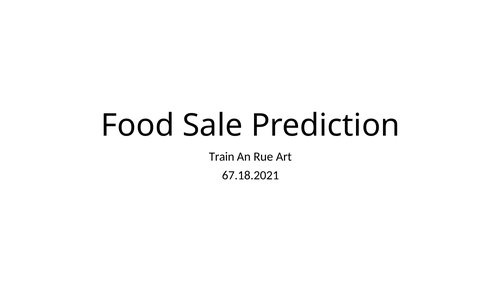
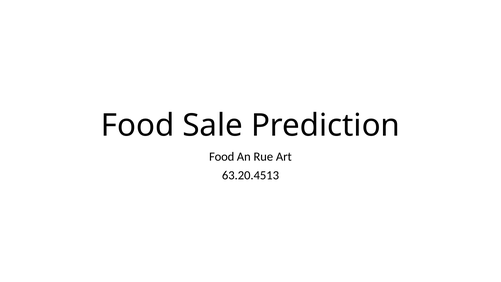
Train at (222, 157): Train -> Food
67.18.2021: 67.18.2021 -> 63.20.4513
